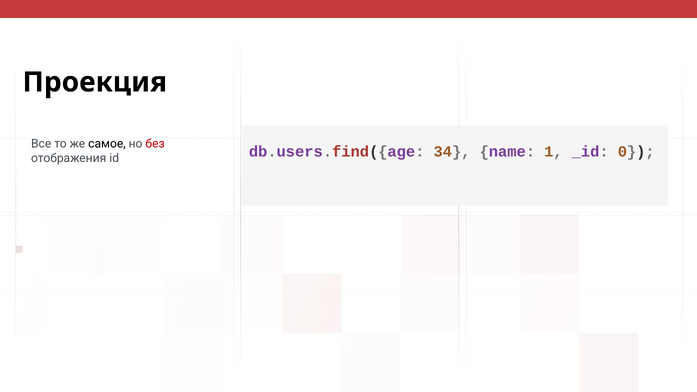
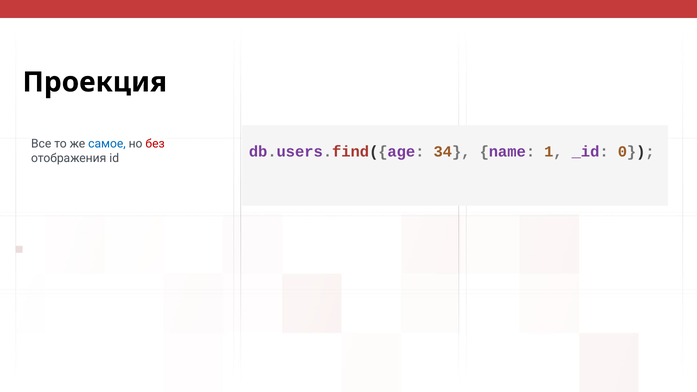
самое colour: black -> blue
